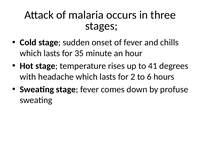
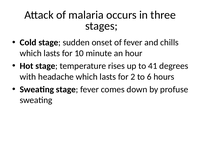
35: 35 -> 10
